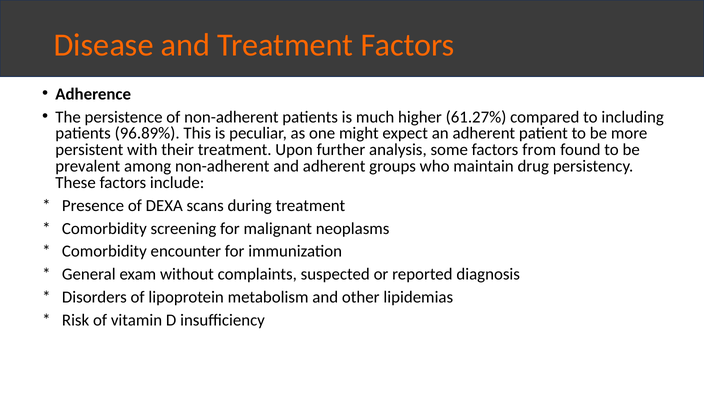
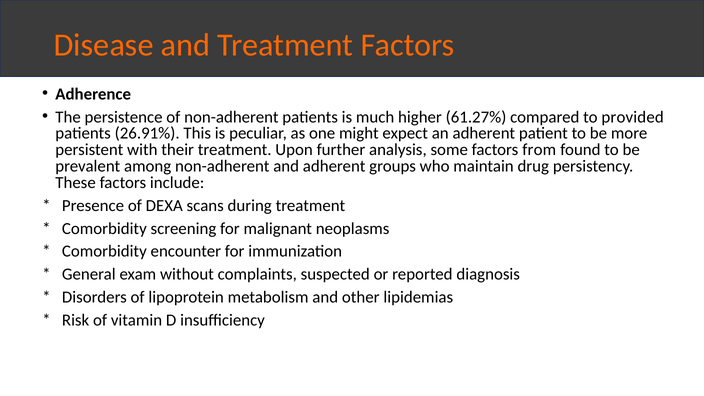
including: including -> provided
96.89%: 96.89% -> 26.91%
